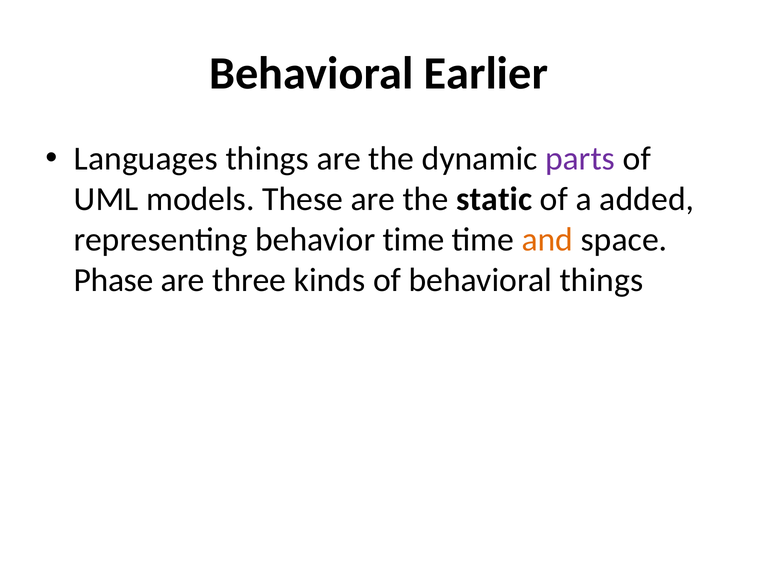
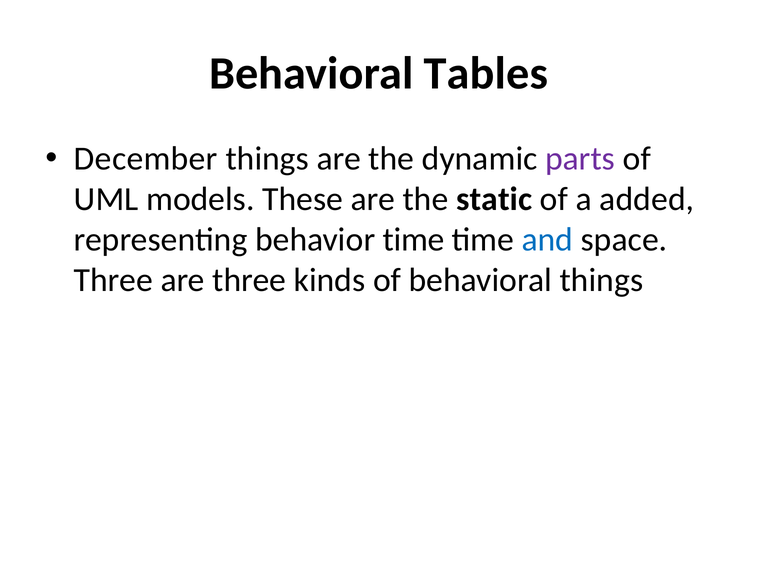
Earlier: Earlier -> Tables
Languages: Languages -> December
and colour: orange -> blue
Phase at (114, 280): Phase -> Three
